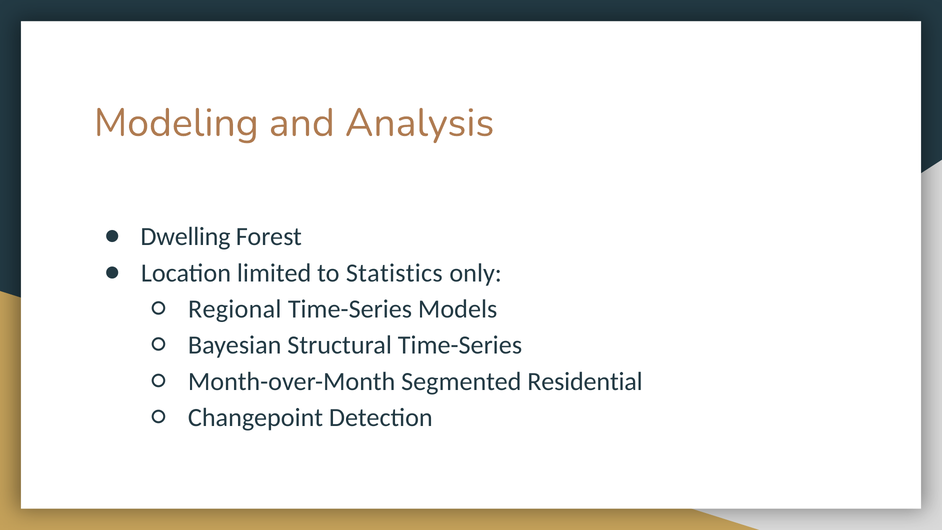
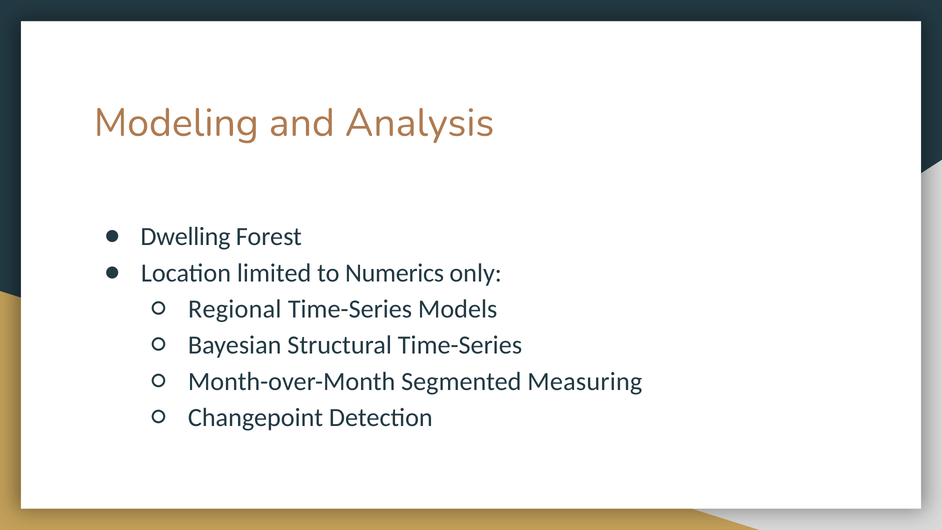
Statistics: Statistics -> Numerics
Residential: Residential -> Measuring
